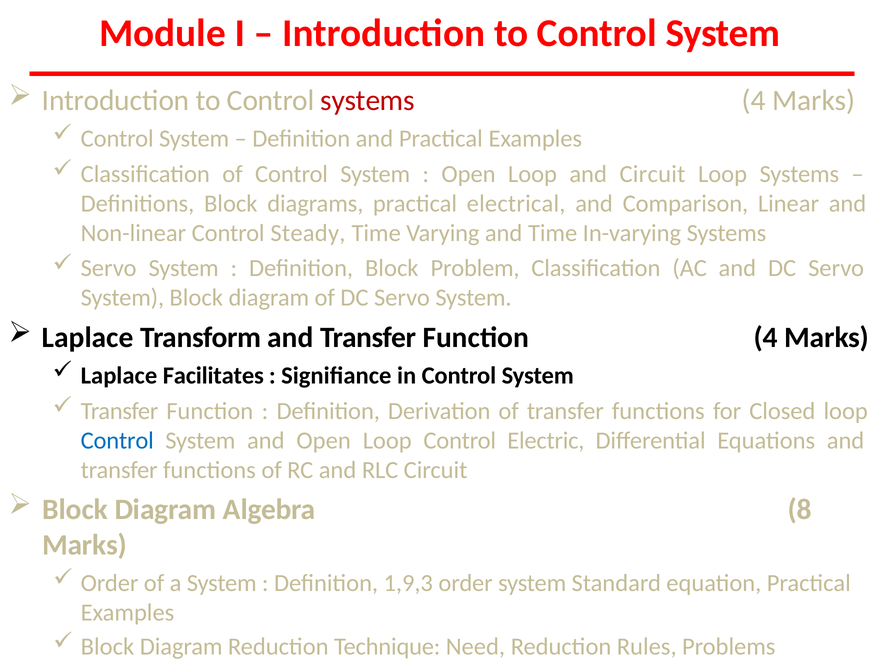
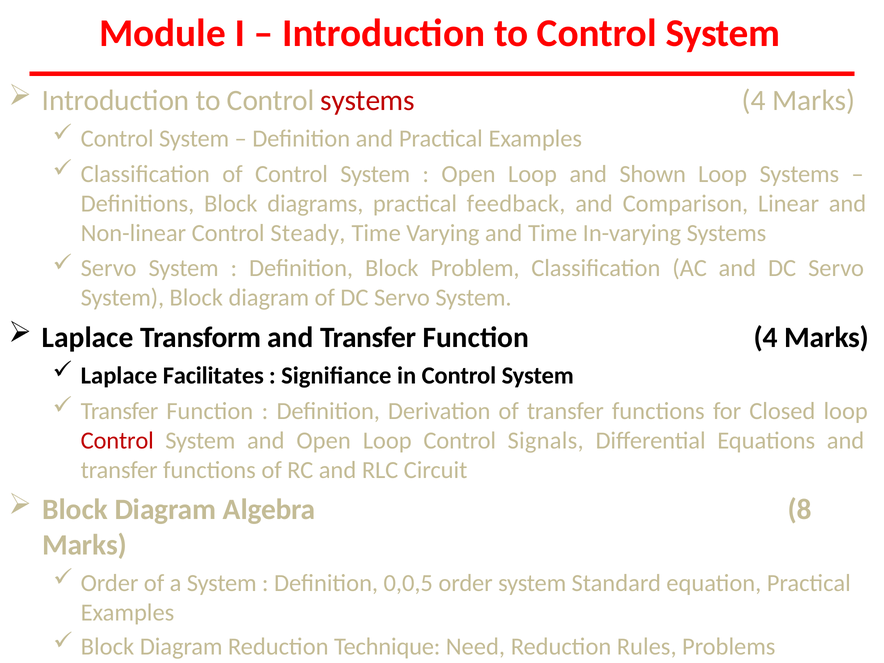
and Circuit: Circuit -> Shown
electrical: electrical -> feedback
Control at (117, 441) colour: blue -> red
Electric: Electric -> Signals
1,9,3: 1,9,3 -> 0,0,5
